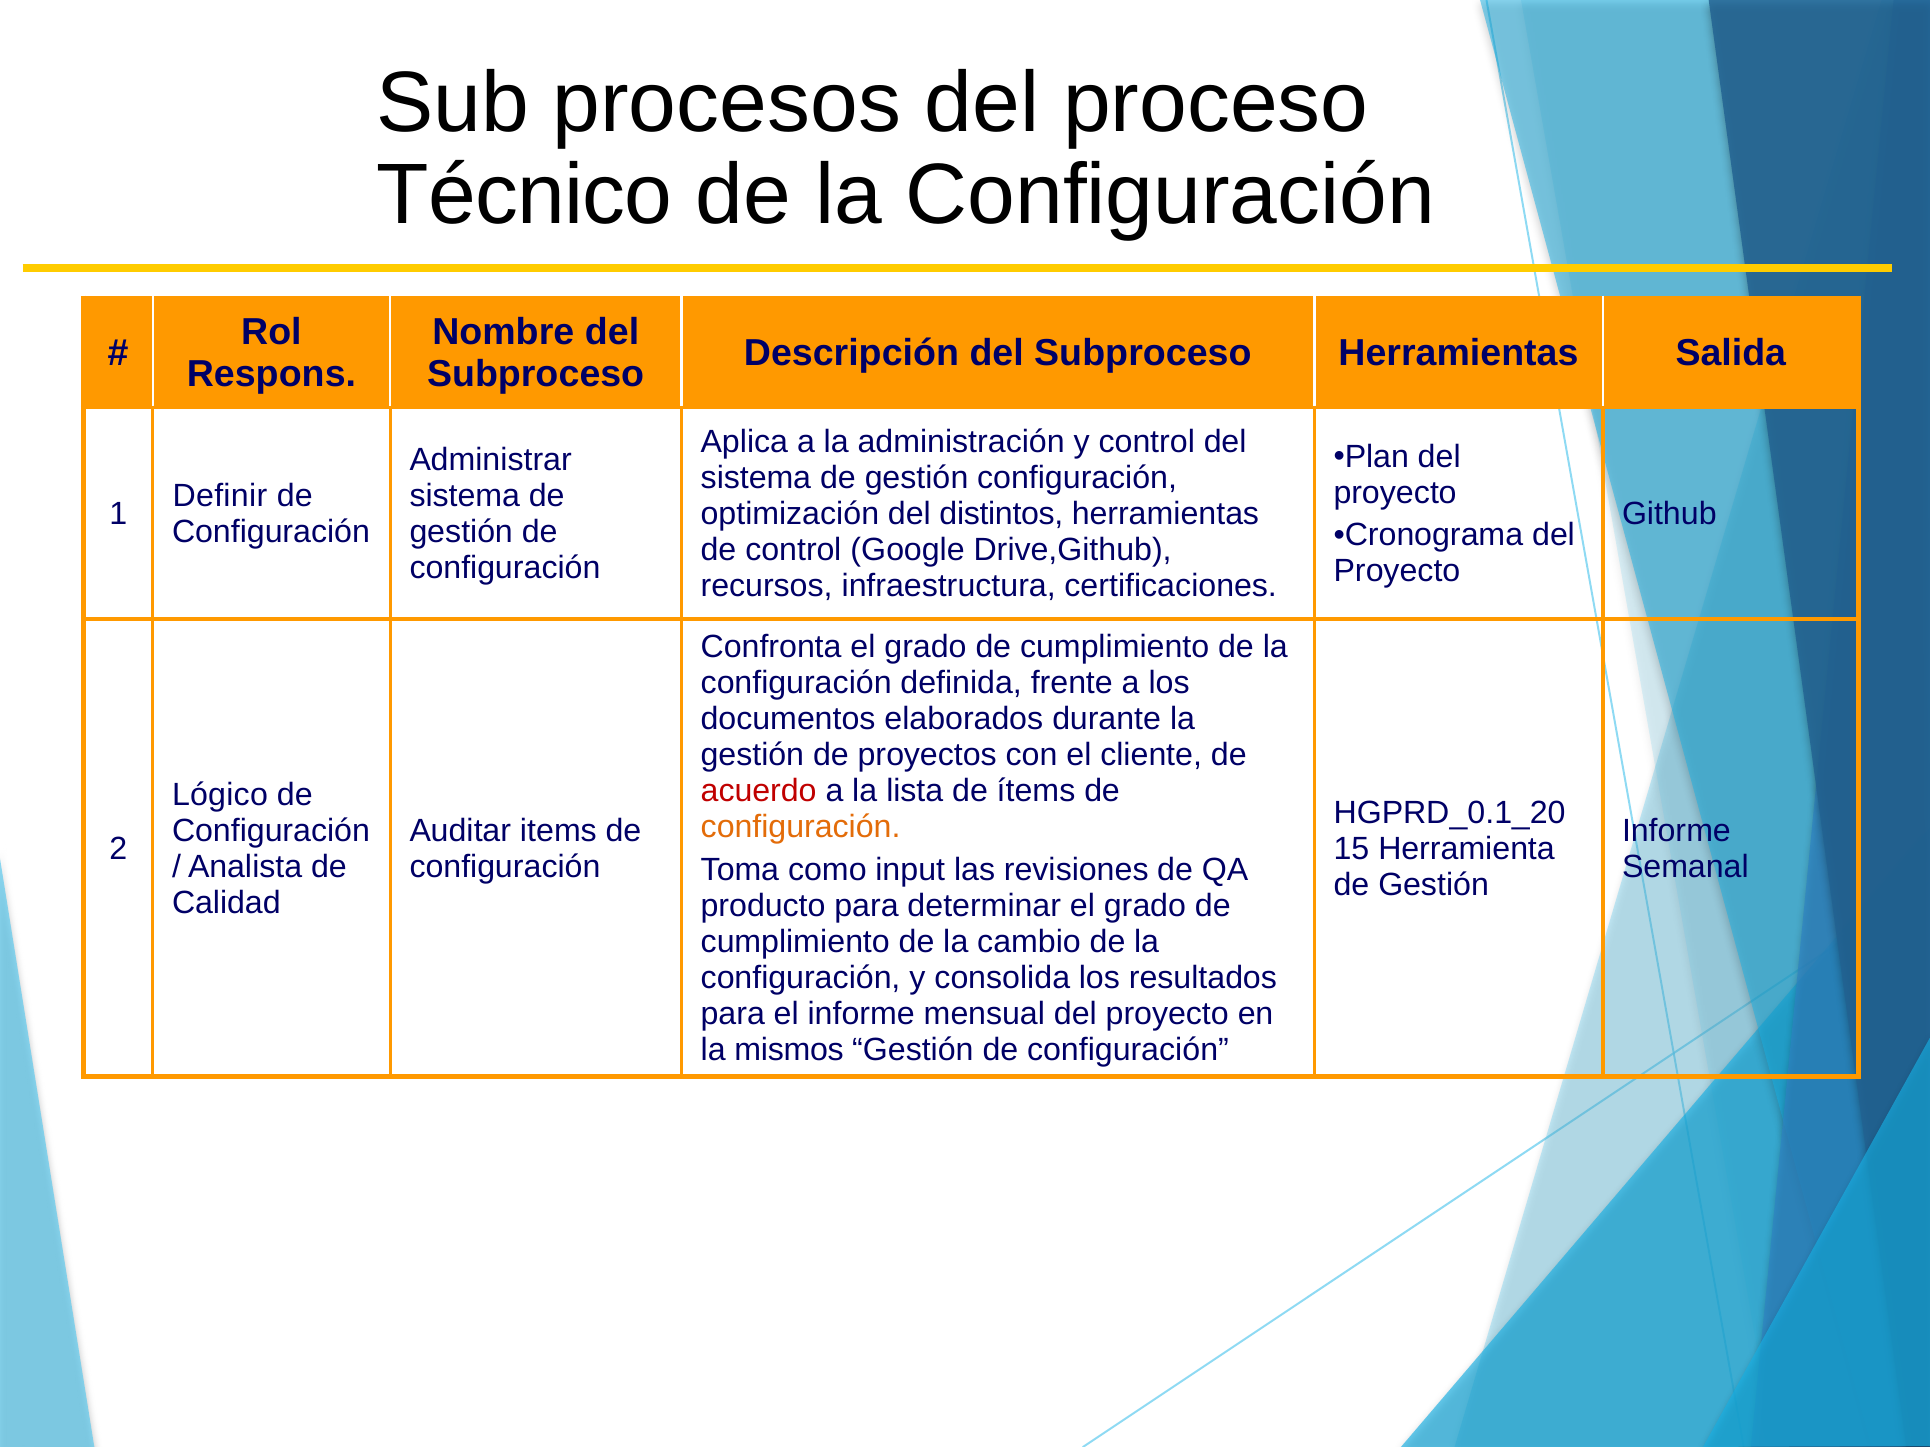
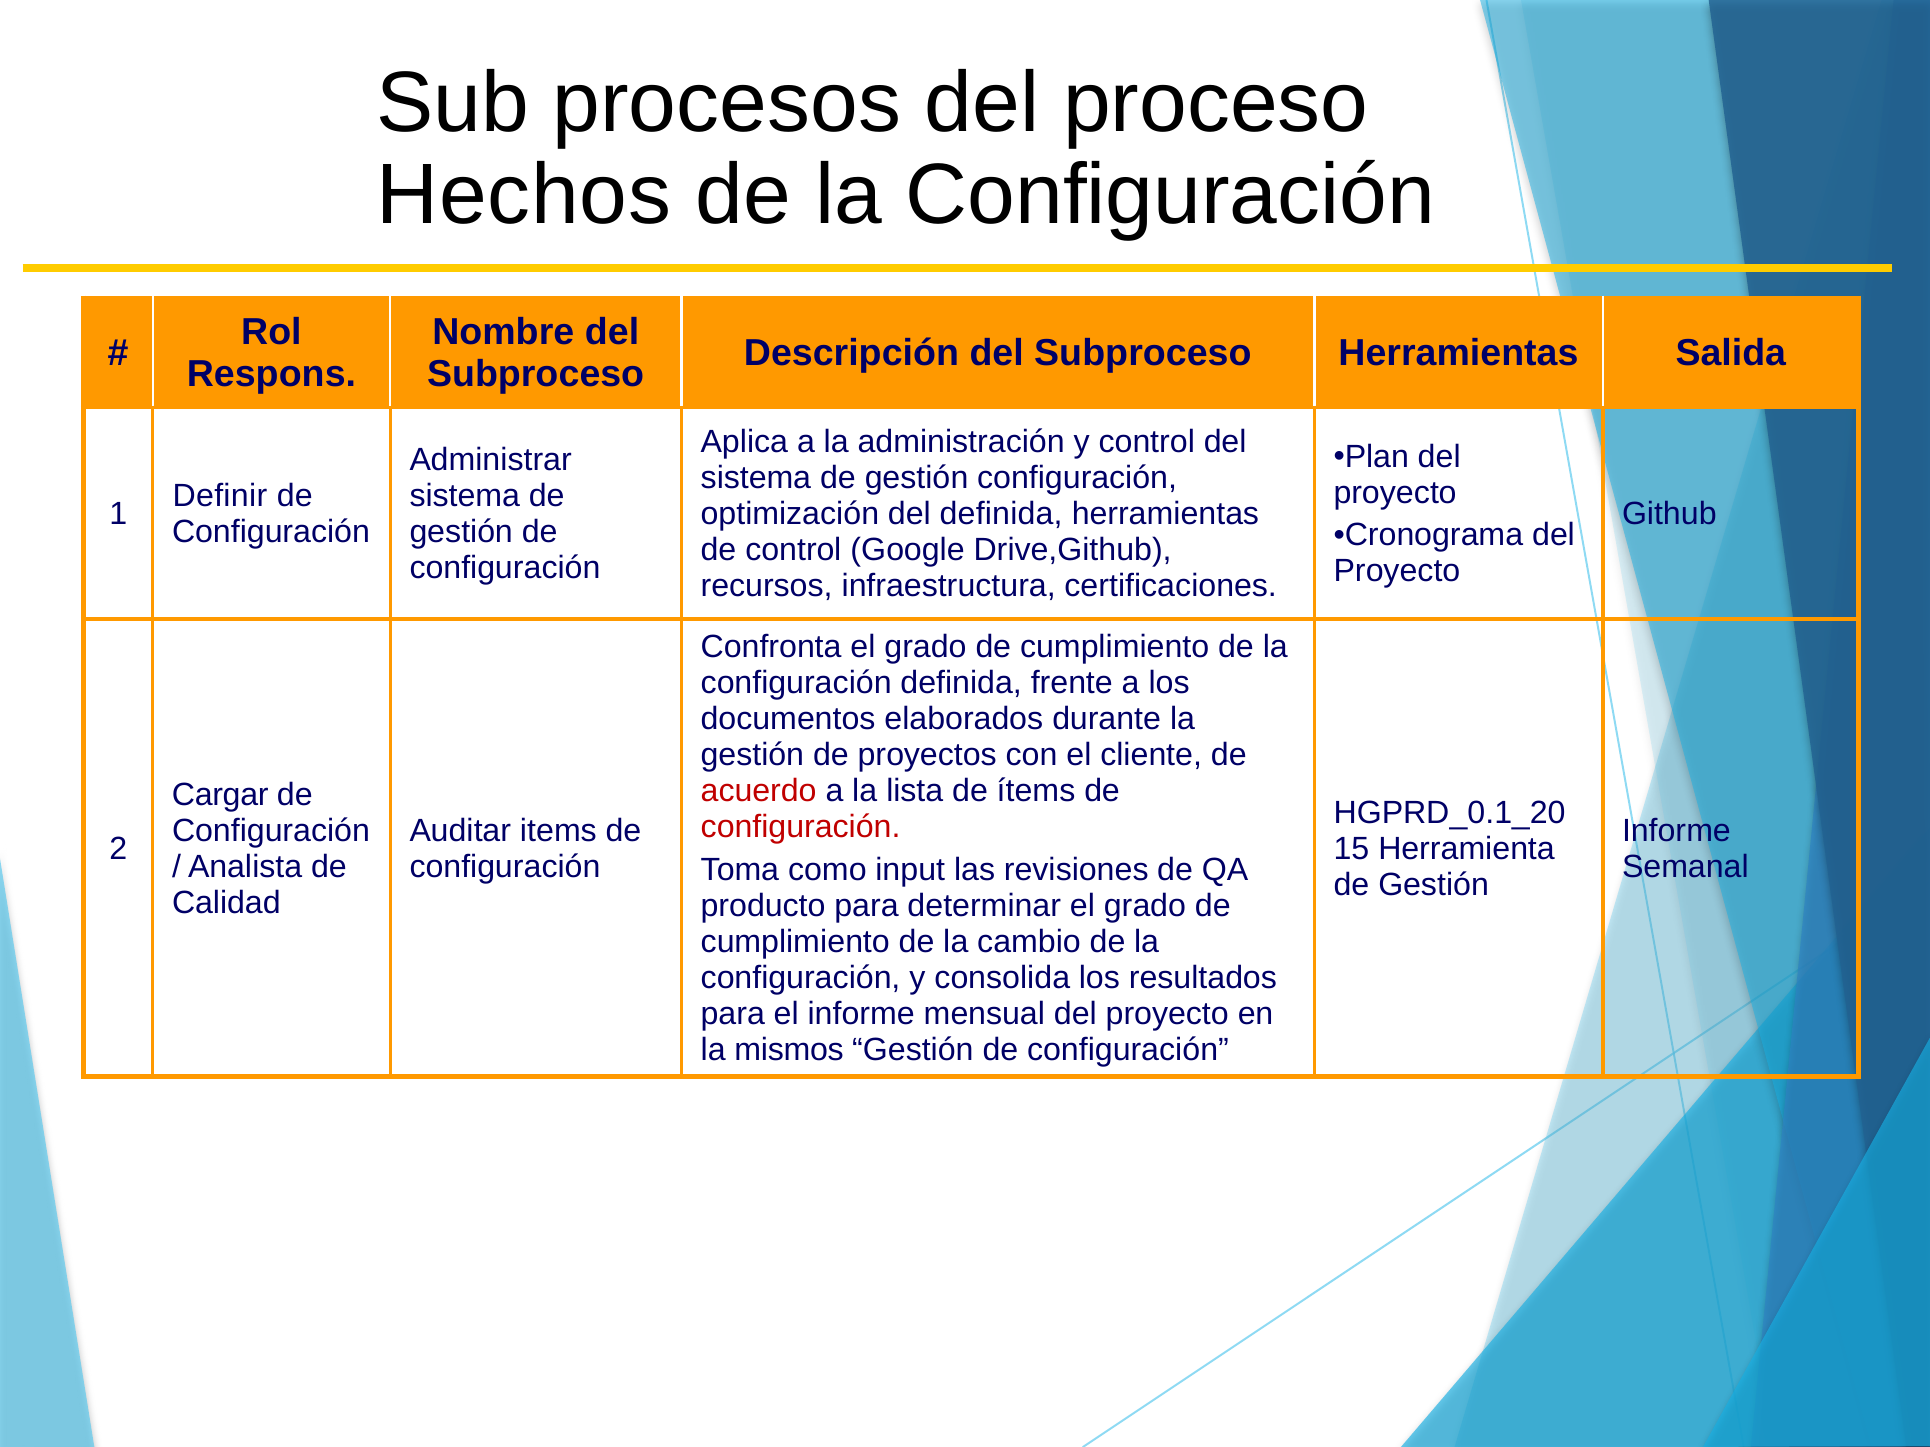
Técnico: Técnico -> Hechos
del distintos: distintos -> definida
Lógico: Lógico -> Cargar
configuración at (801, 827) colour: orange -> red
